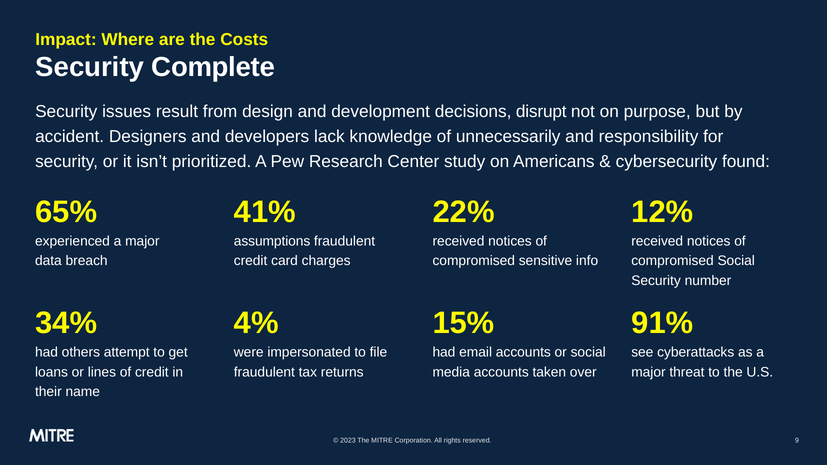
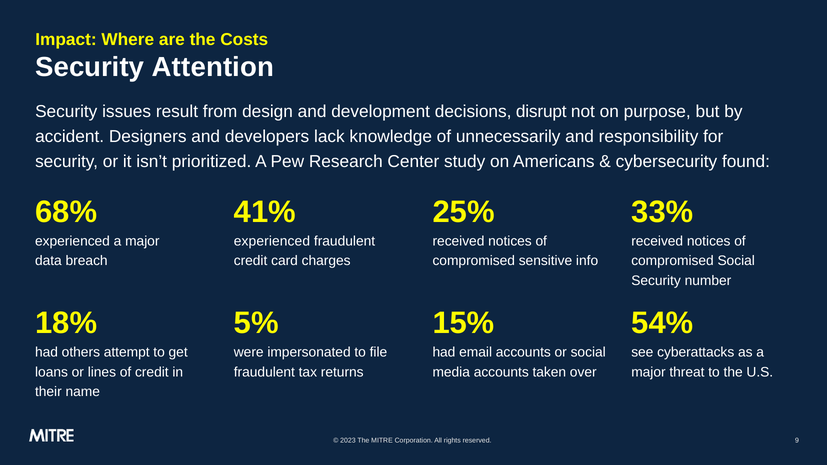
Complete: Complete -> Attention
65%: 65% -> 68%
22%: 22% -> 25%
12%: 12% -> 33%
assumptions at (272, 241): assumptions -> experienced
34%: 34% -> 18%
4%: 4% -> 5%
91%: 91% -> 54%
